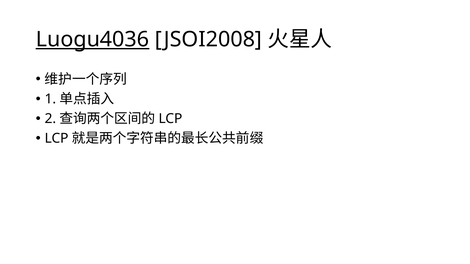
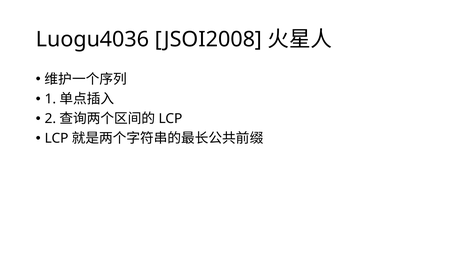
Luogu4036 underline: present -> none
